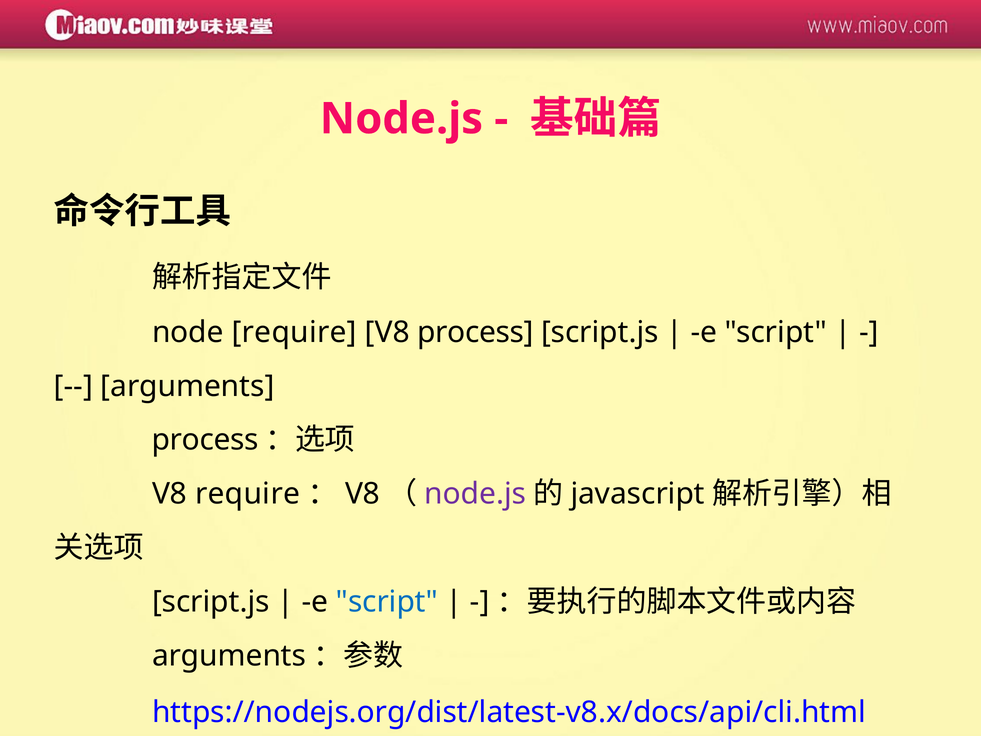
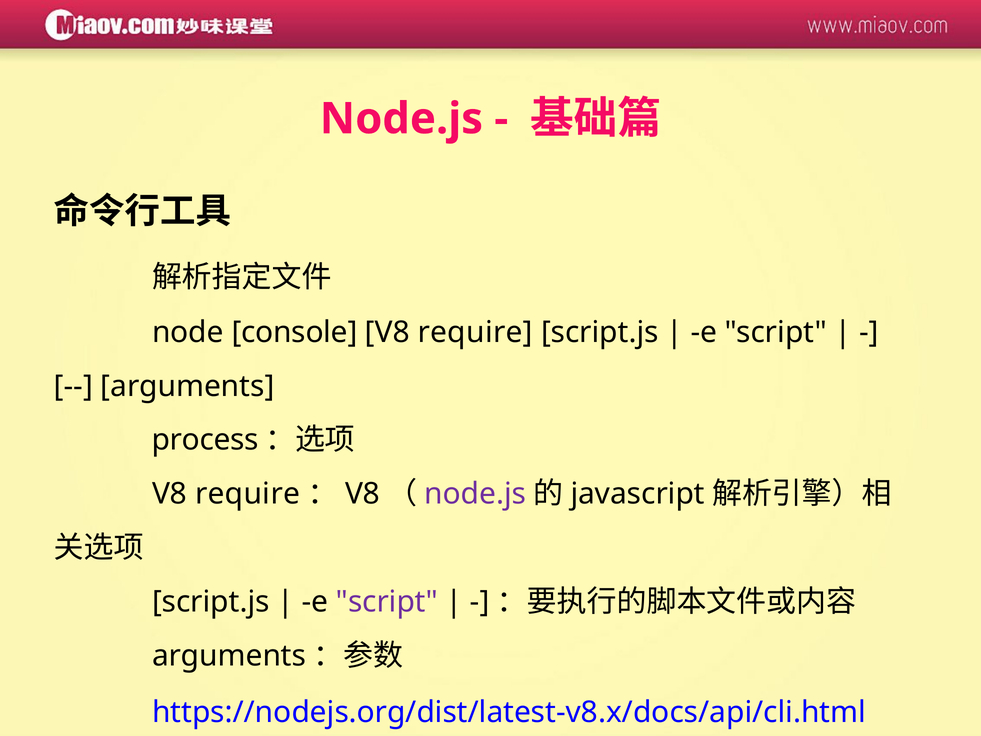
node require: require -> console
process at (475, 332): process -> require
script at (387, 602) colour: blue -> purple
